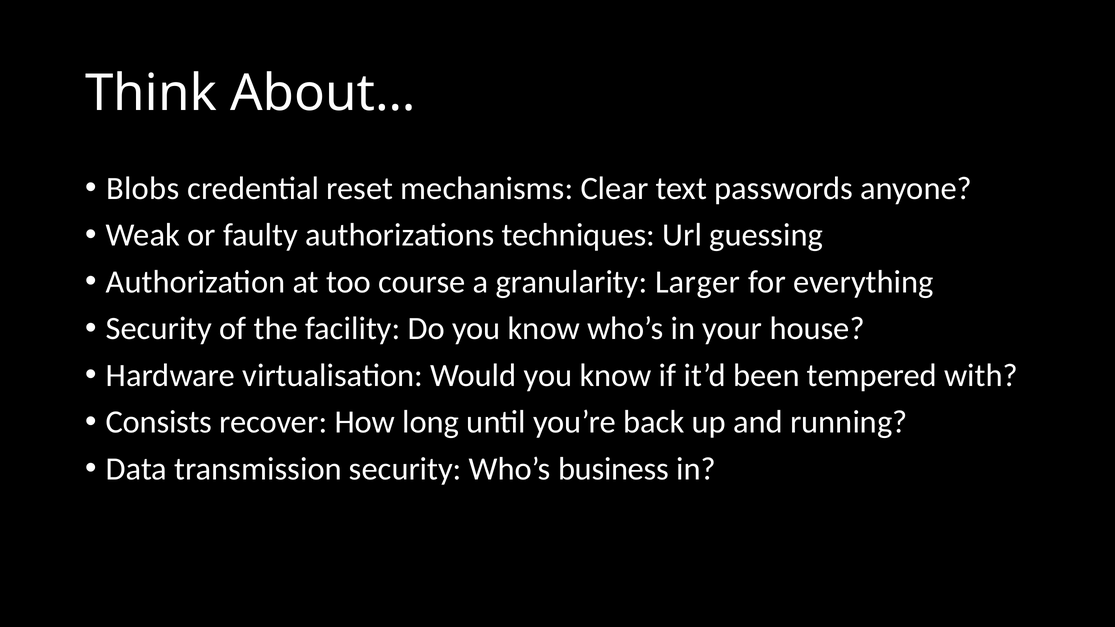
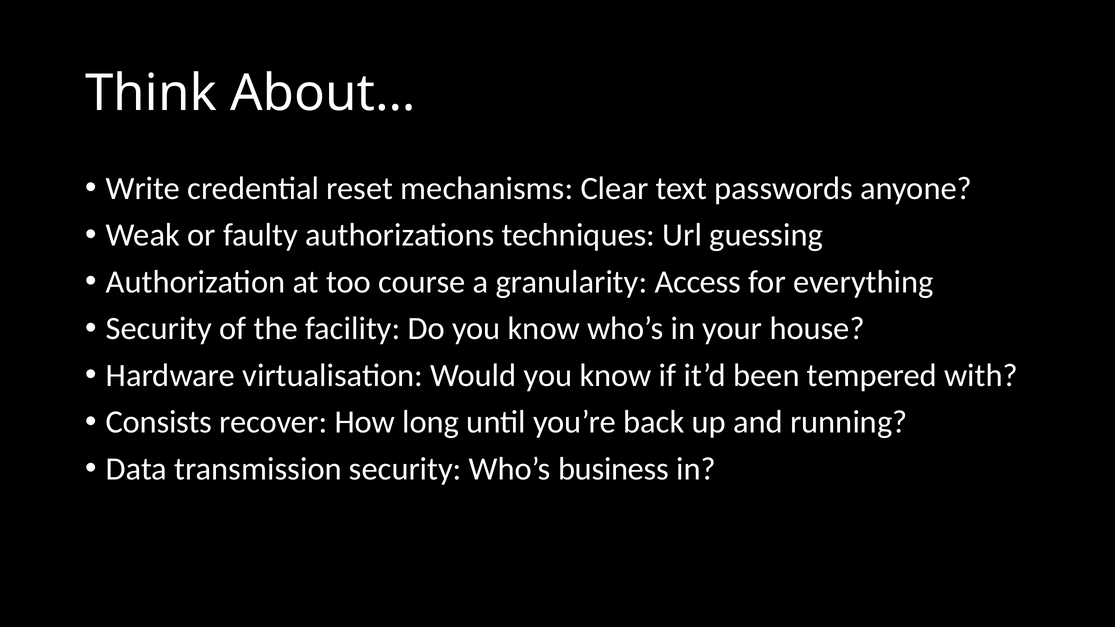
Blobs: Blobs -> Write
Larger: Larger -> Access
